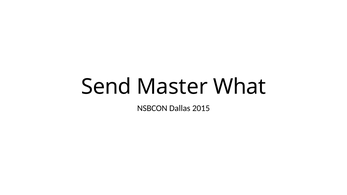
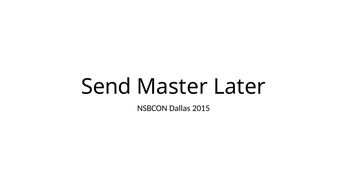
What: What -> Later
